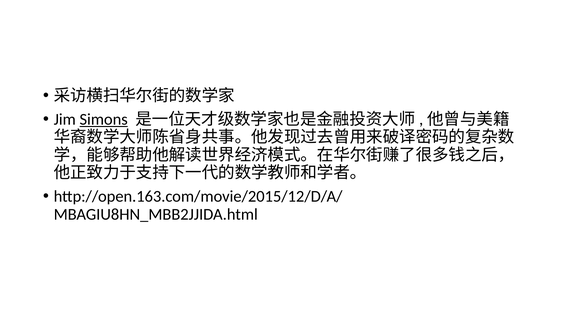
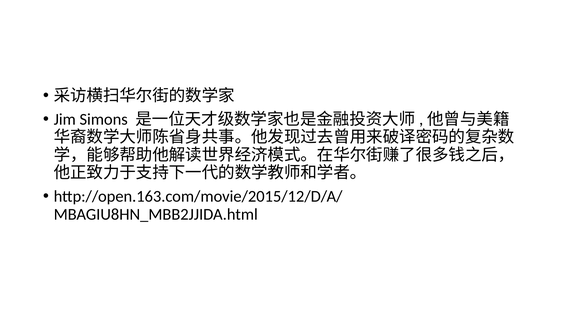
Simons underline: present -> none
